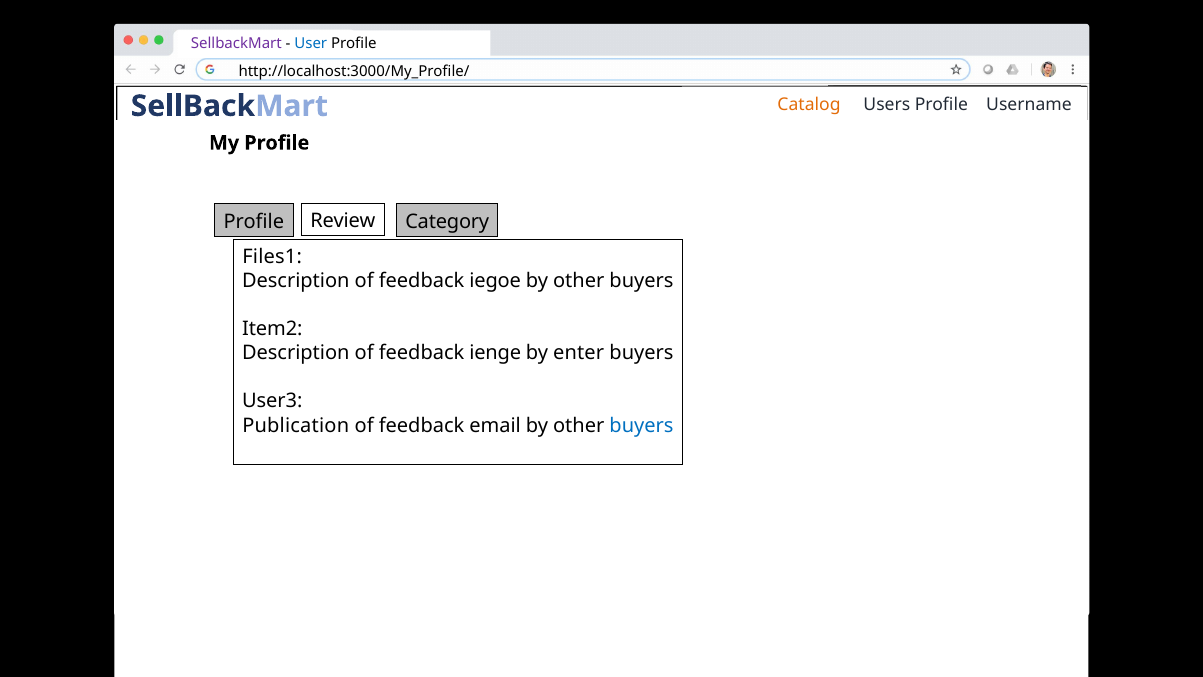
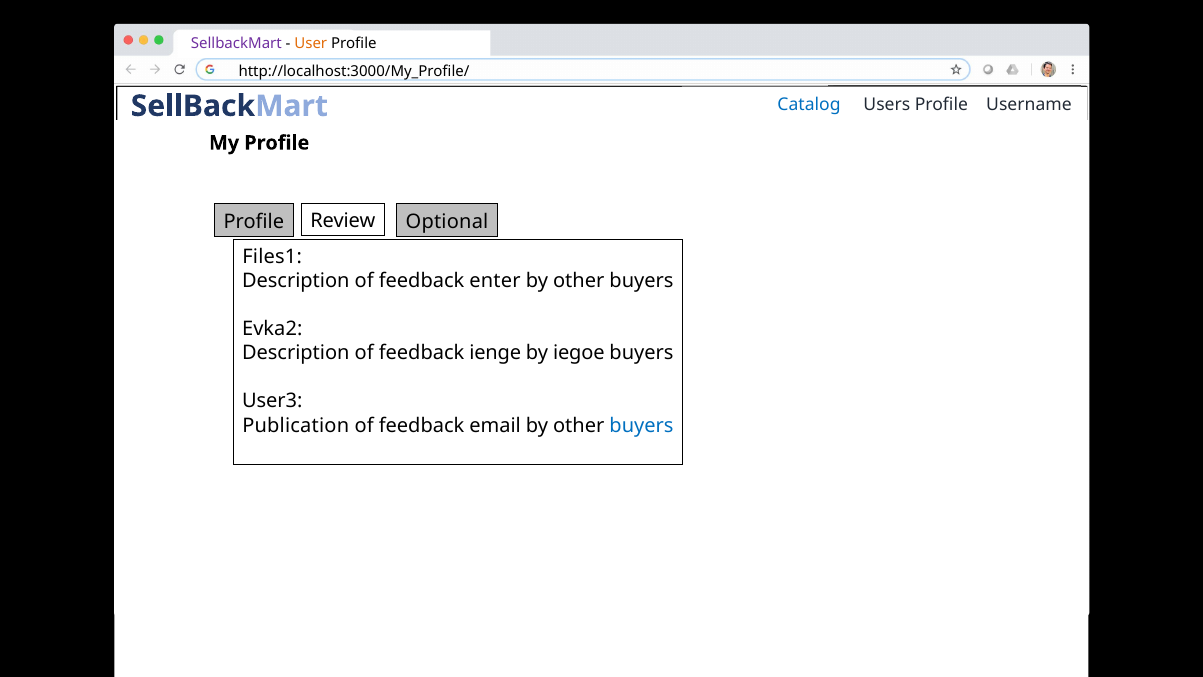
User colour: blue -> orange
Catalog at (809, 105) colour: orange -> blue
Category: Category -> Optional
iegoe: iegoe -> enter
Item2: Item2 -> Evka2
enter: enter -> iegoe
